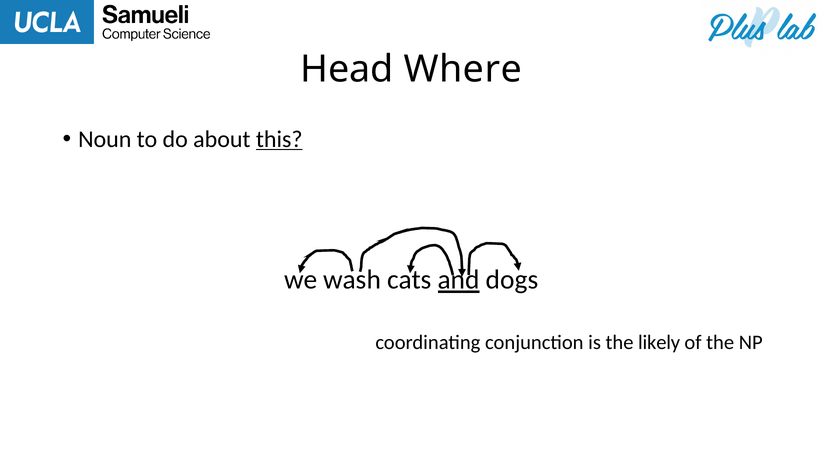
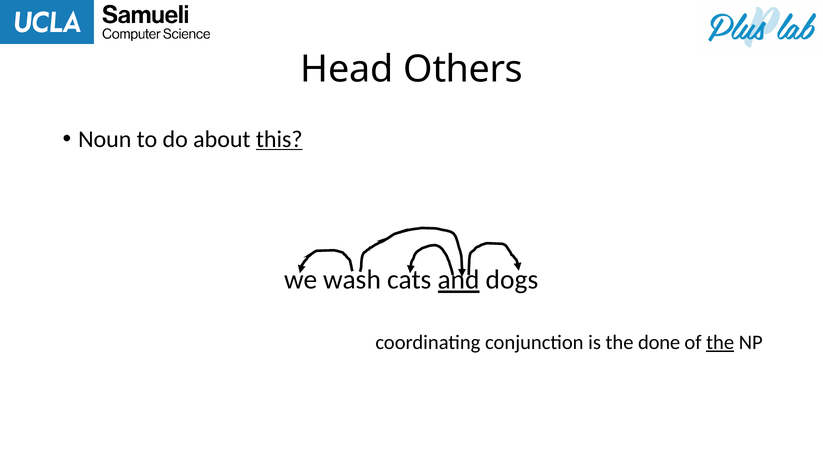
Where: Where -> Others
likely: likely -> done
the at (720, 342) underline: none -> present
